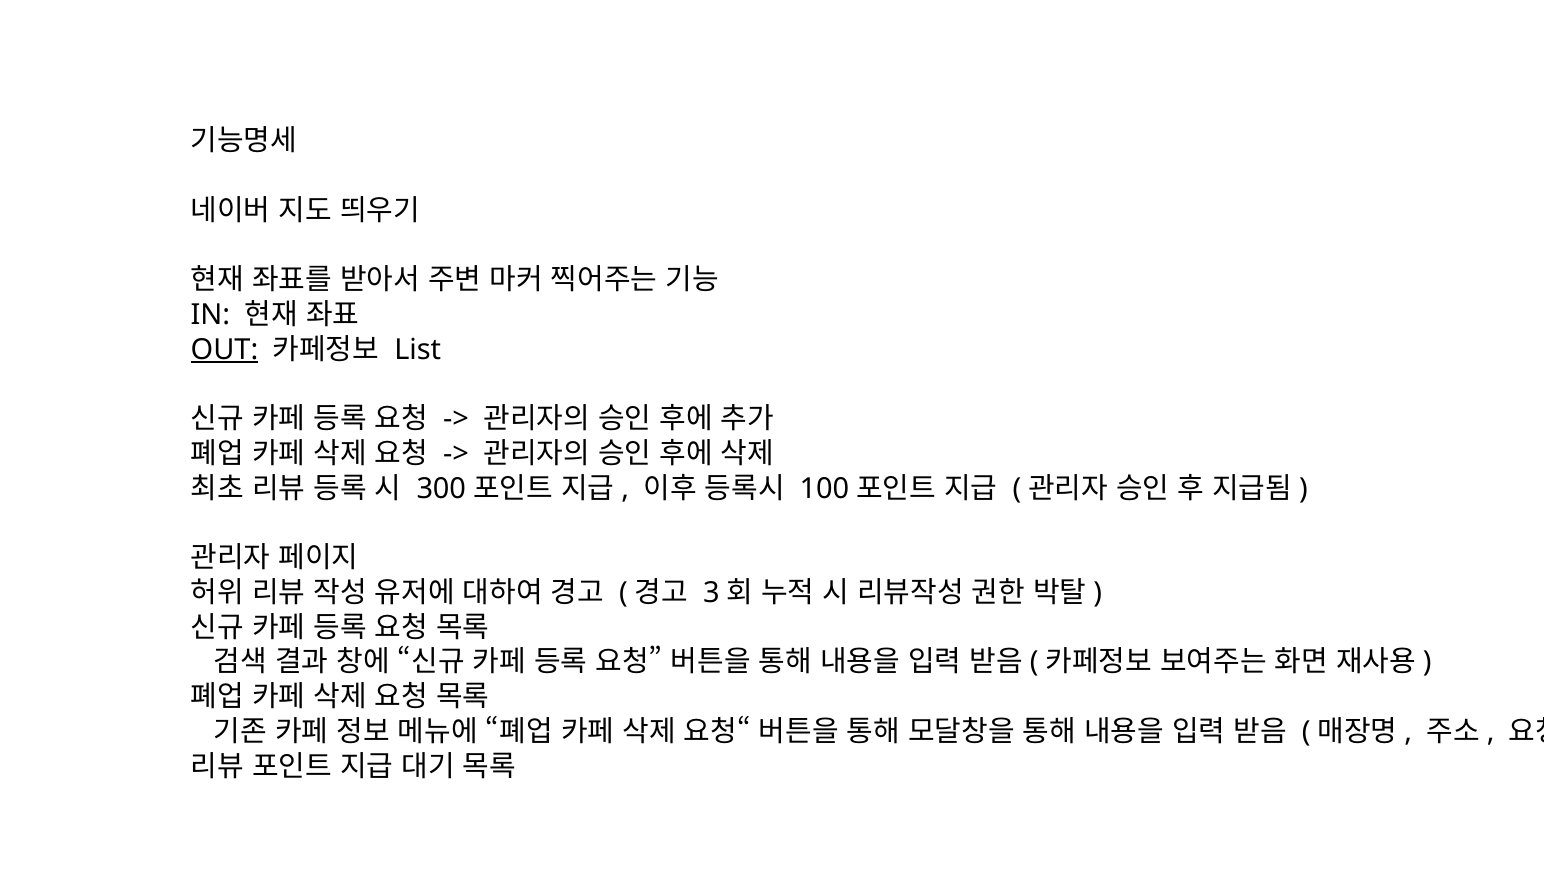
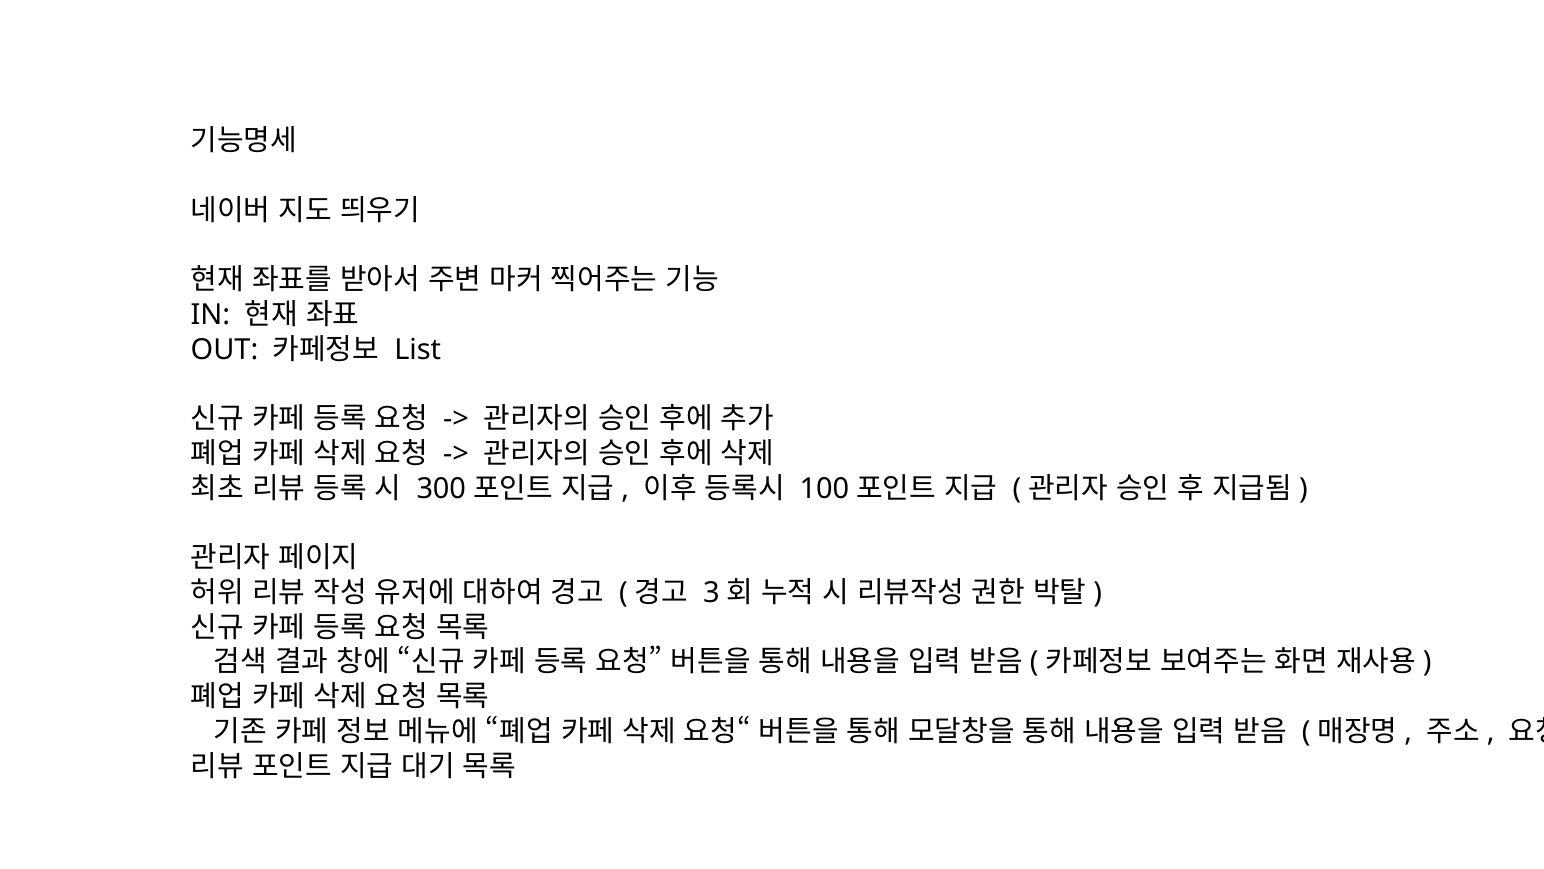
OUT underline: present -> none
